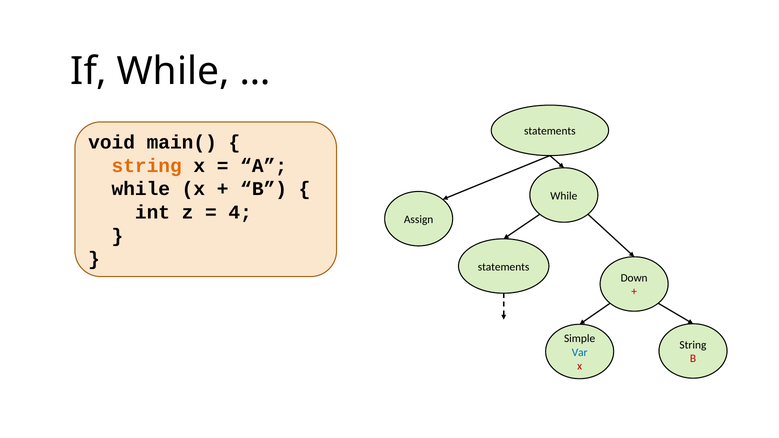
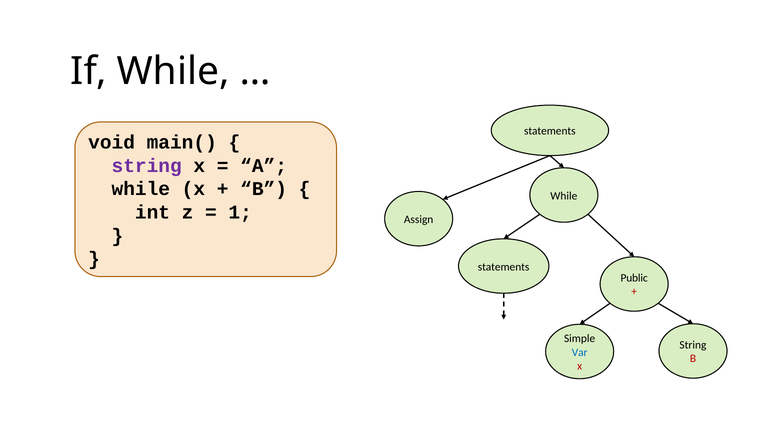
string at (147, 166) colour: orange -> purple
4: 4 -> 1
Down: Down -> Public
